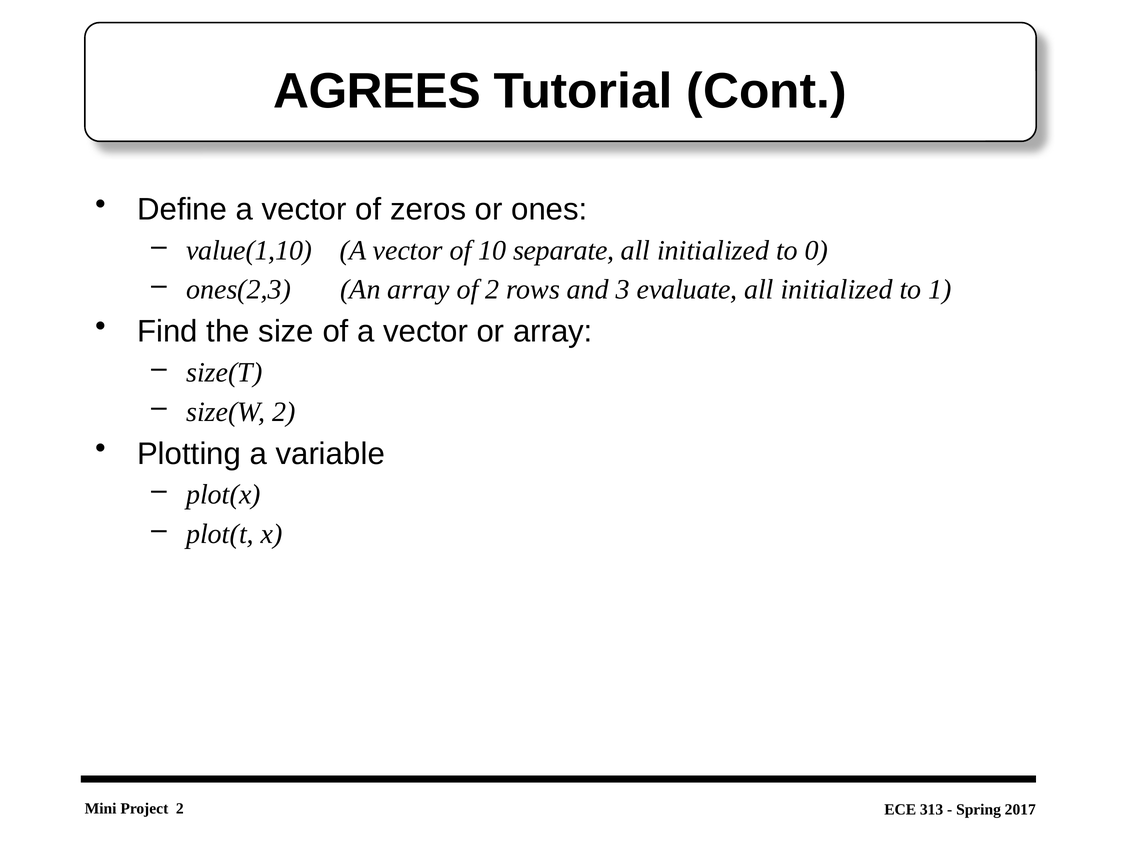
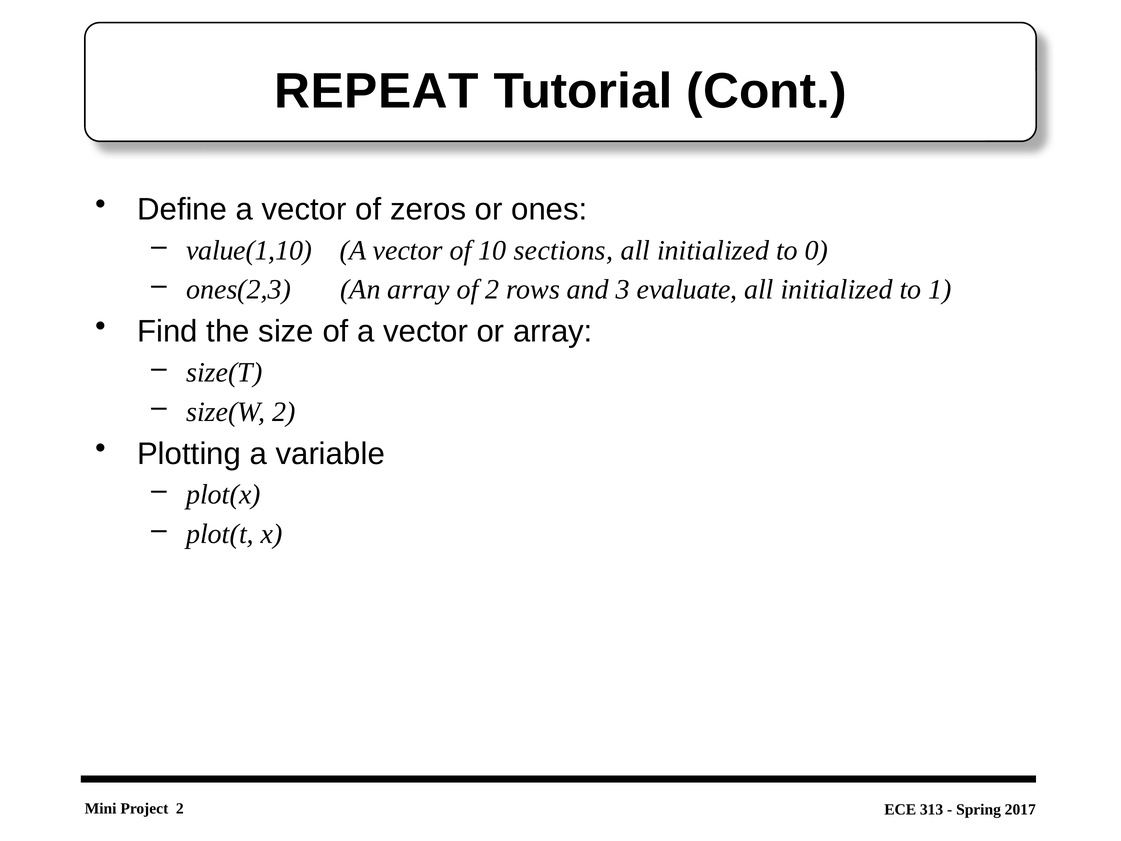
AGREES: AGREES -> REPEAT
separate: separate -> sections
